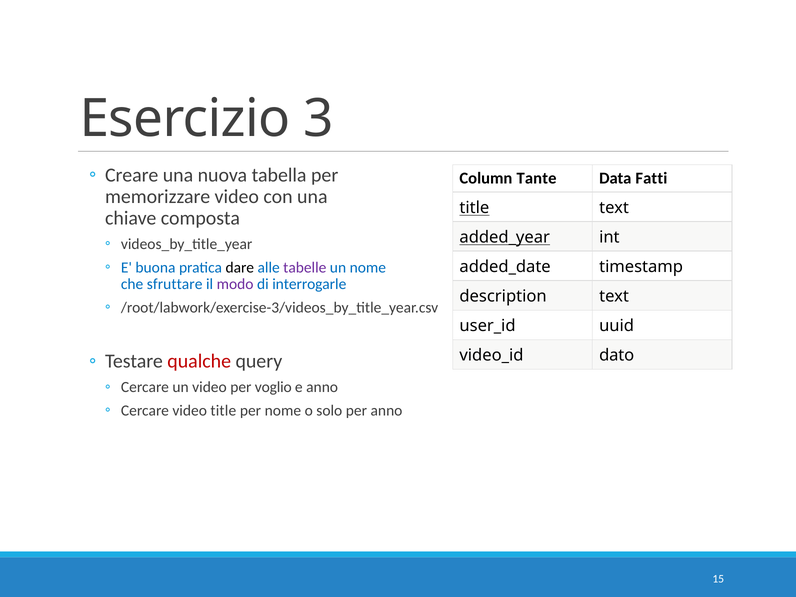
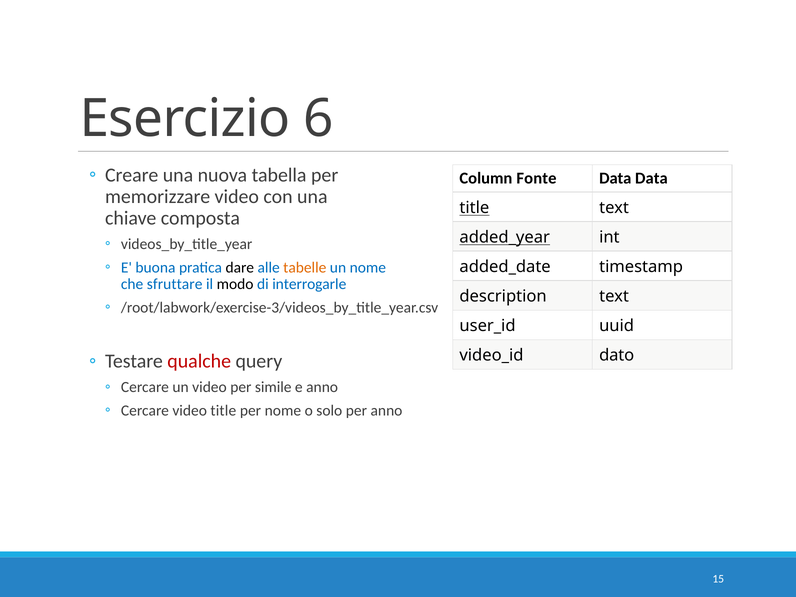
3: 3 -> 6
Tante: Tante -> Fonte
Data Fatti: Fatti -> Data
tabelle colour: purple -> orange
modo colour: purple -> black
voglio: voglio -> simile
